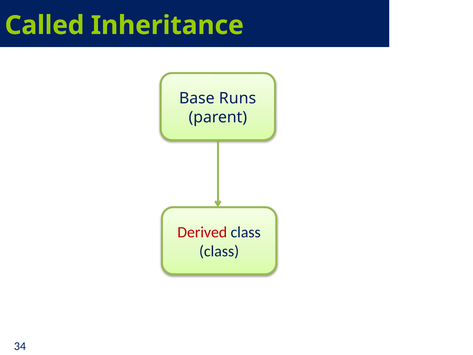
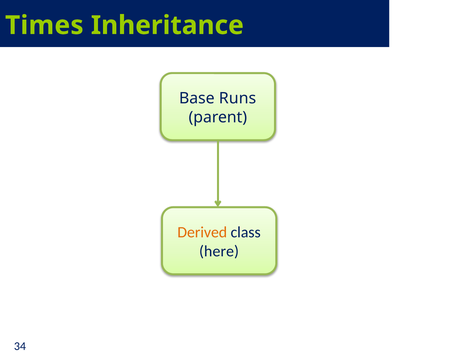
Called: Called -> Times
Derived colour: red -> orange
class at (219, 251): class -> here
